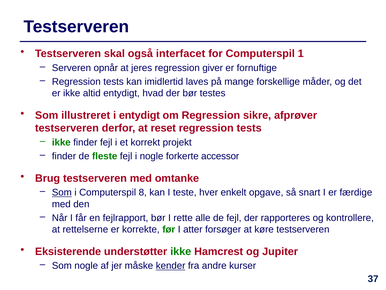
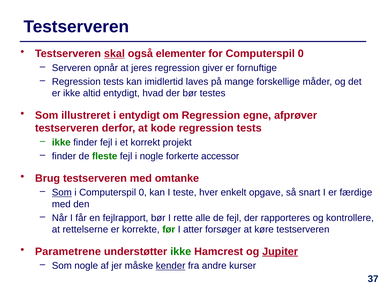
skal underline: none -> present
interfacet: interfacet -> elementer
for Computerspil 1: 1 -> 0
sikre: sikre -> egne
reset: reset -> kode
i Computerspil 8: 8 -> 0
Eksisterende: Eksisterende -> Parametrene
Jupiter underline: none -> present
